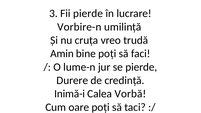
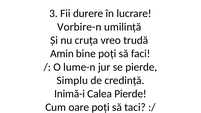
Fii pierde: pierde -> durere
Durere: Durere -> Simplu
Calea Vorbă: Vorbă -> Pierde
